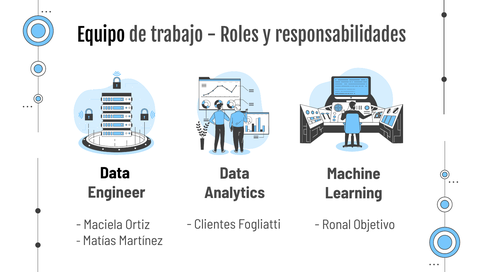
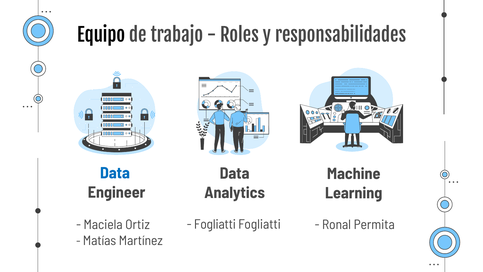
Data at (115, 173) colour: black -> blue
Clientes at (215, 224): Clientes -> Fogliatti
Objetivo: Objetivo -> Permita
